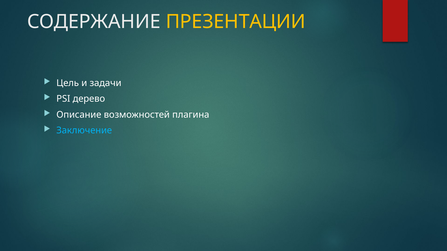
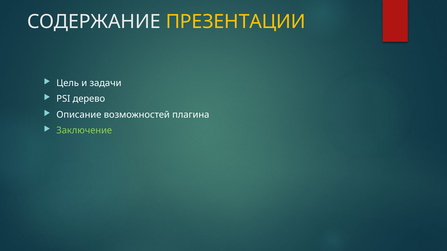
Заключение colour: light blue -> light green
